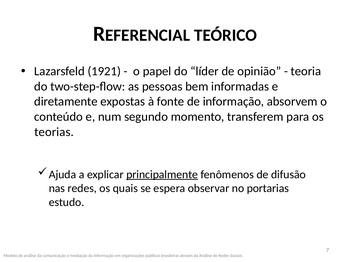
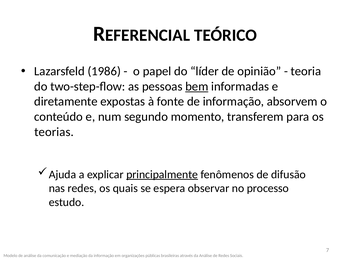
1921: 1921 -> 1986
bem underline: none -> present
portarias: portarias -> processo
